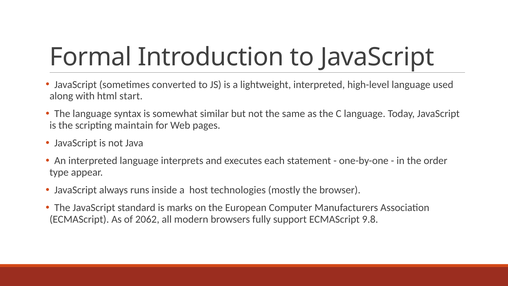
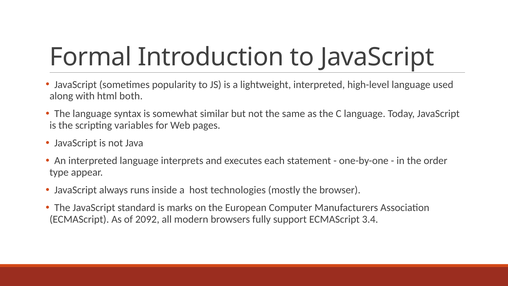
converted: converted -> popularity
start: start -> both
maintain: maintain -> variables
2062: 2062 -> 2092
9.8: 9.8 -> 3.4
